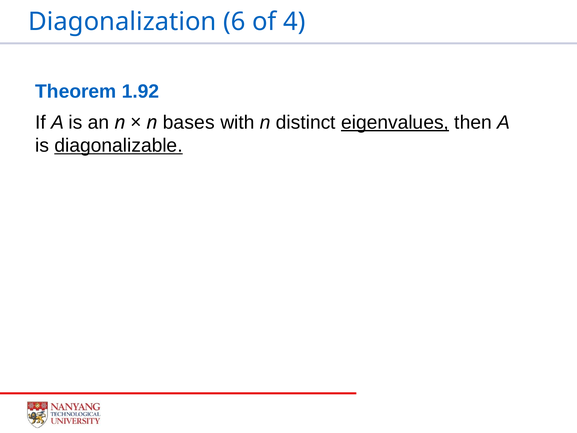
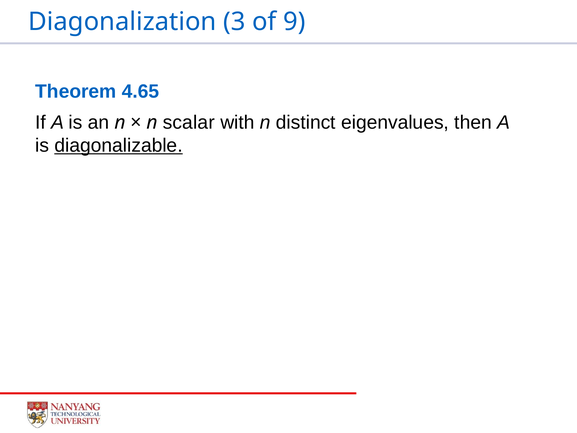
6: 6 -> 3
4: 4 -> 9
1.92: 1.92 -> 4.65
bases: bases -> scalar
eigenvalues underline: present -> none
